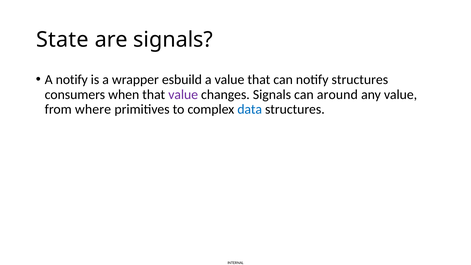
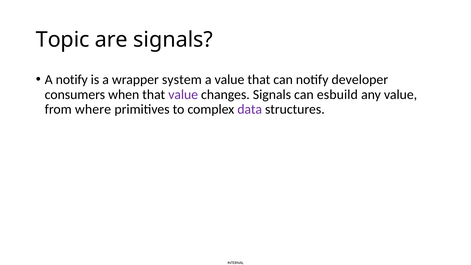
State: State -> Topic
esbuild: esbuild -> system
notify structures: structures -> developer
around: around -> esbuild
data colour: blue -> purple
